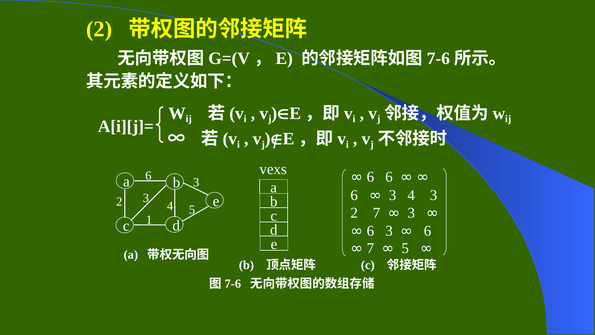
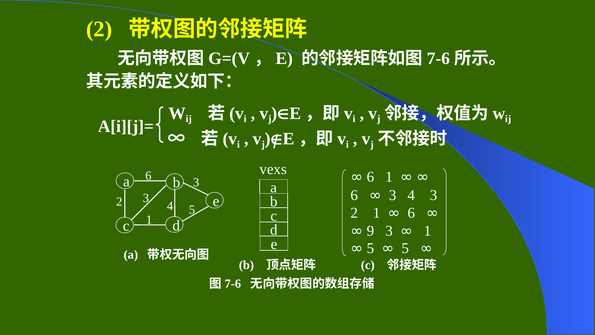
6 6: 6 -> 1
2 7: 7 -> 1
3 at (411, 213): 3 -> 6
6 at (370, 231): 6 -> 9
6 at (428, 231): 6 -> 1
7 at (370, 248): 7 -> 5
